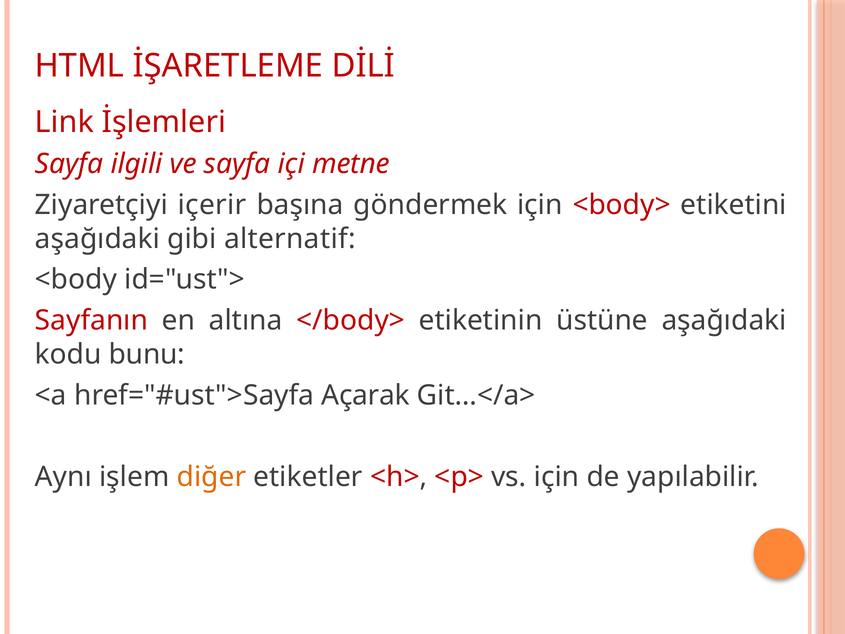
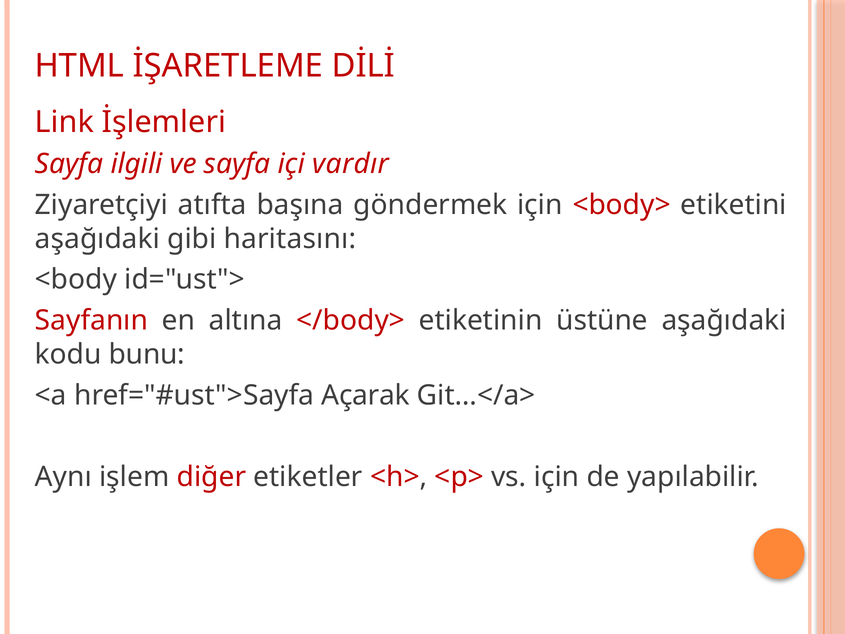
metne: metne -> vardır
içerir: içerir -> atıfta
alternatif: alternatif -> haritasını
diğer colour: orange -> red
